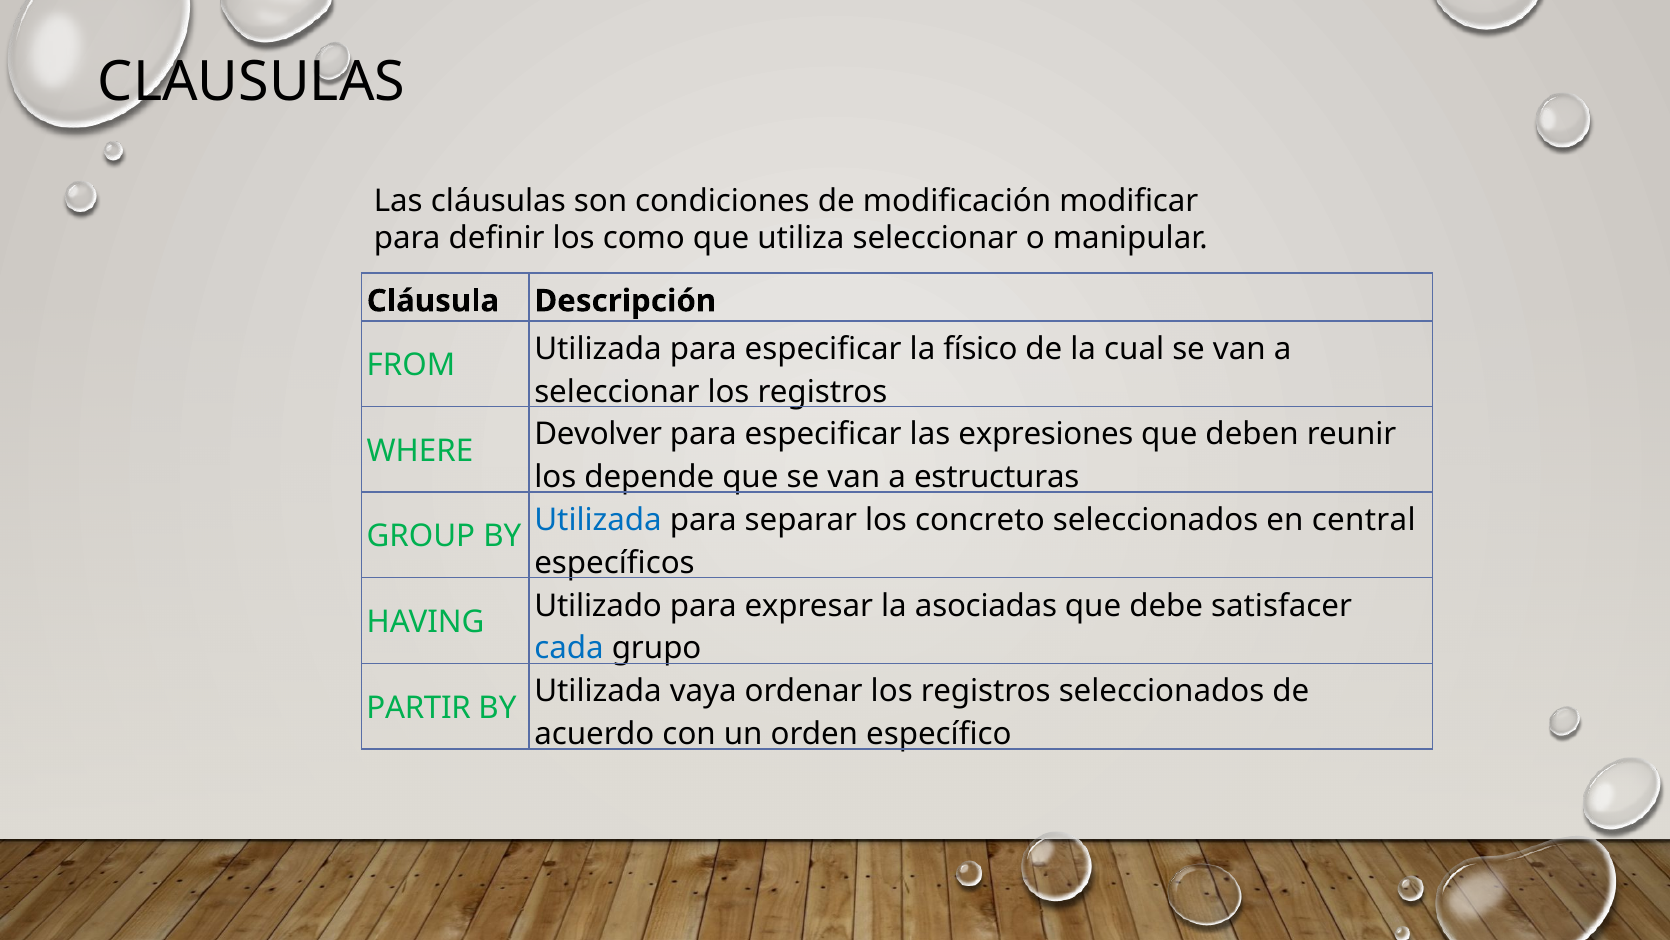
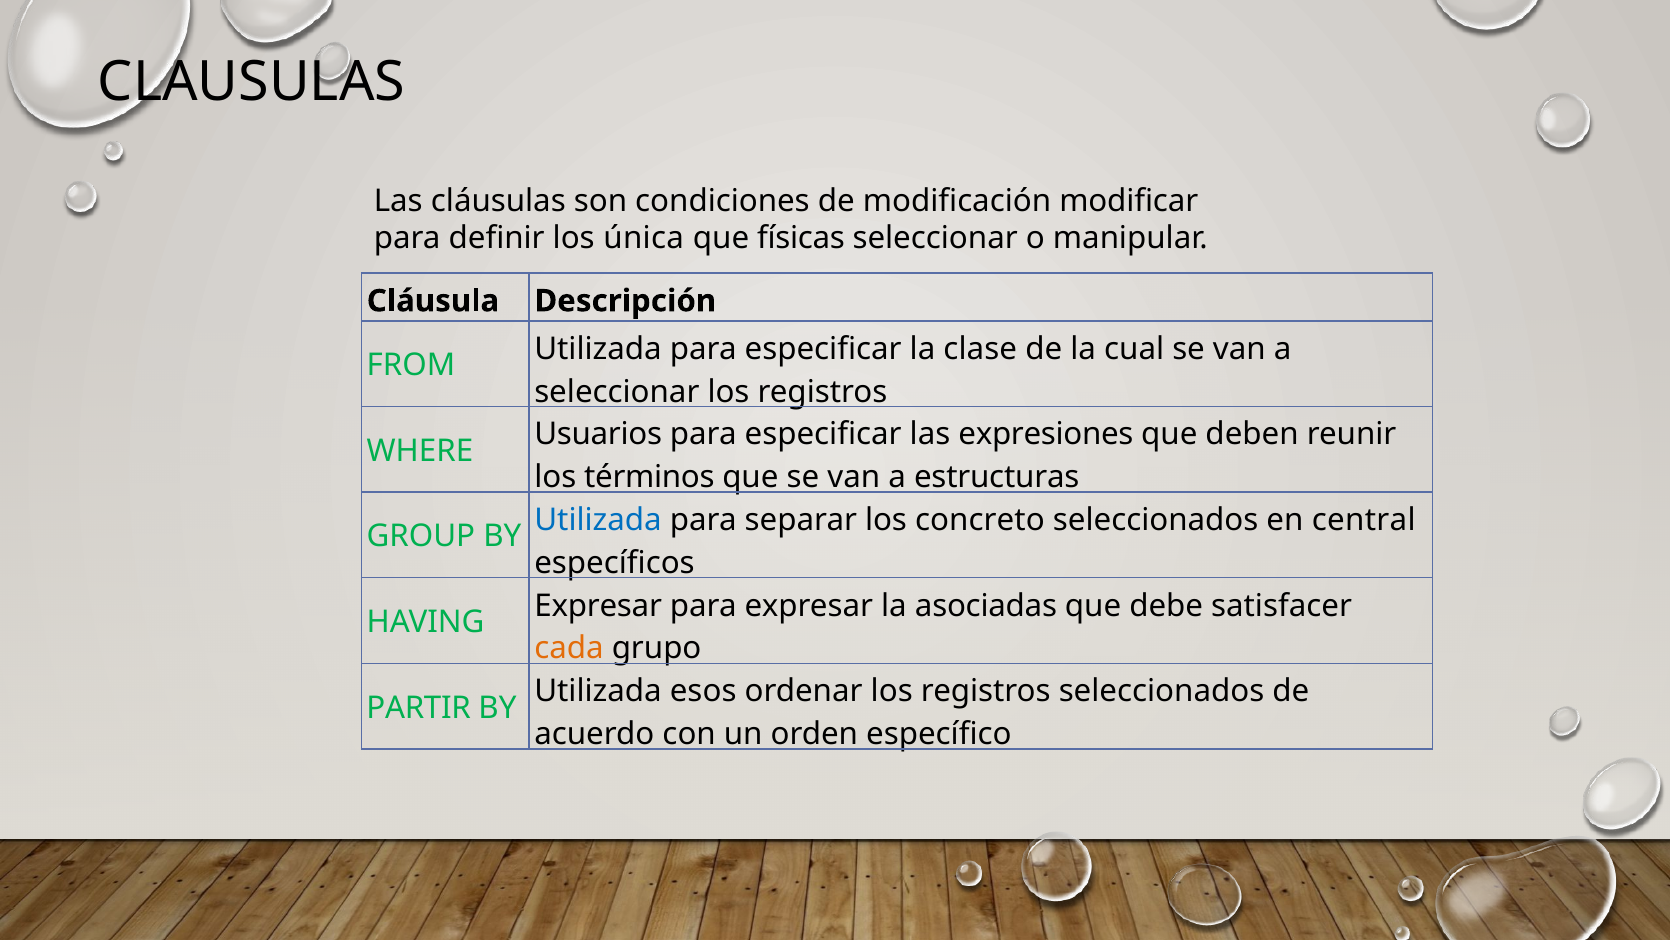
como: como -> única
utiliza: utiliza -> físicas
físico: físico -> clase
Devolver: Devolver -> Usuarios
depende: depende -> términos
Utilizado at (598, 605): Utilizado -> Expresar
cada colour: blue -> orange
vaya: vaya -> esos
